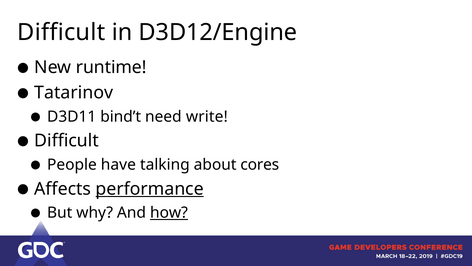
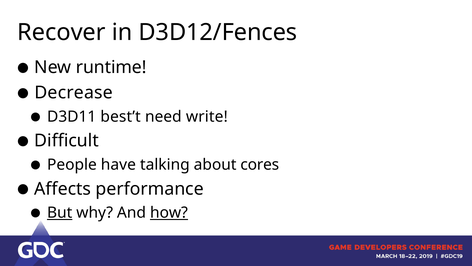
Difficult at (61, 32): Difficult -> Recover
D3D12/Engine: D3D12/Engine -> D3D12/Fences
Tatarinov: Tatarinov -> Decrease
bind’t: bind’t -> best’t
performance underline: present -> none
But underline: none -> present
